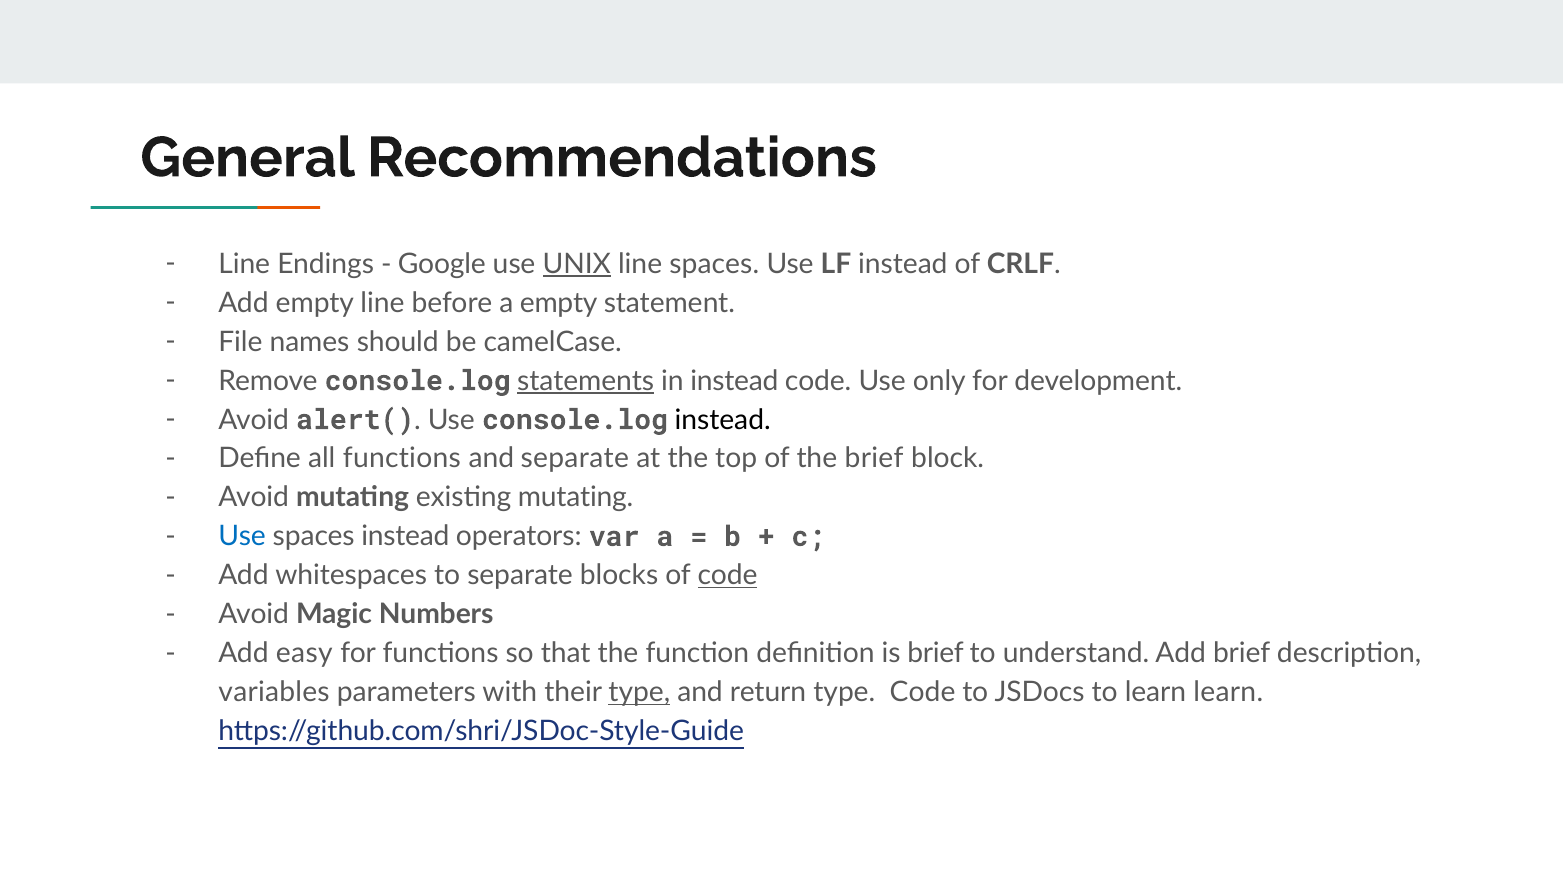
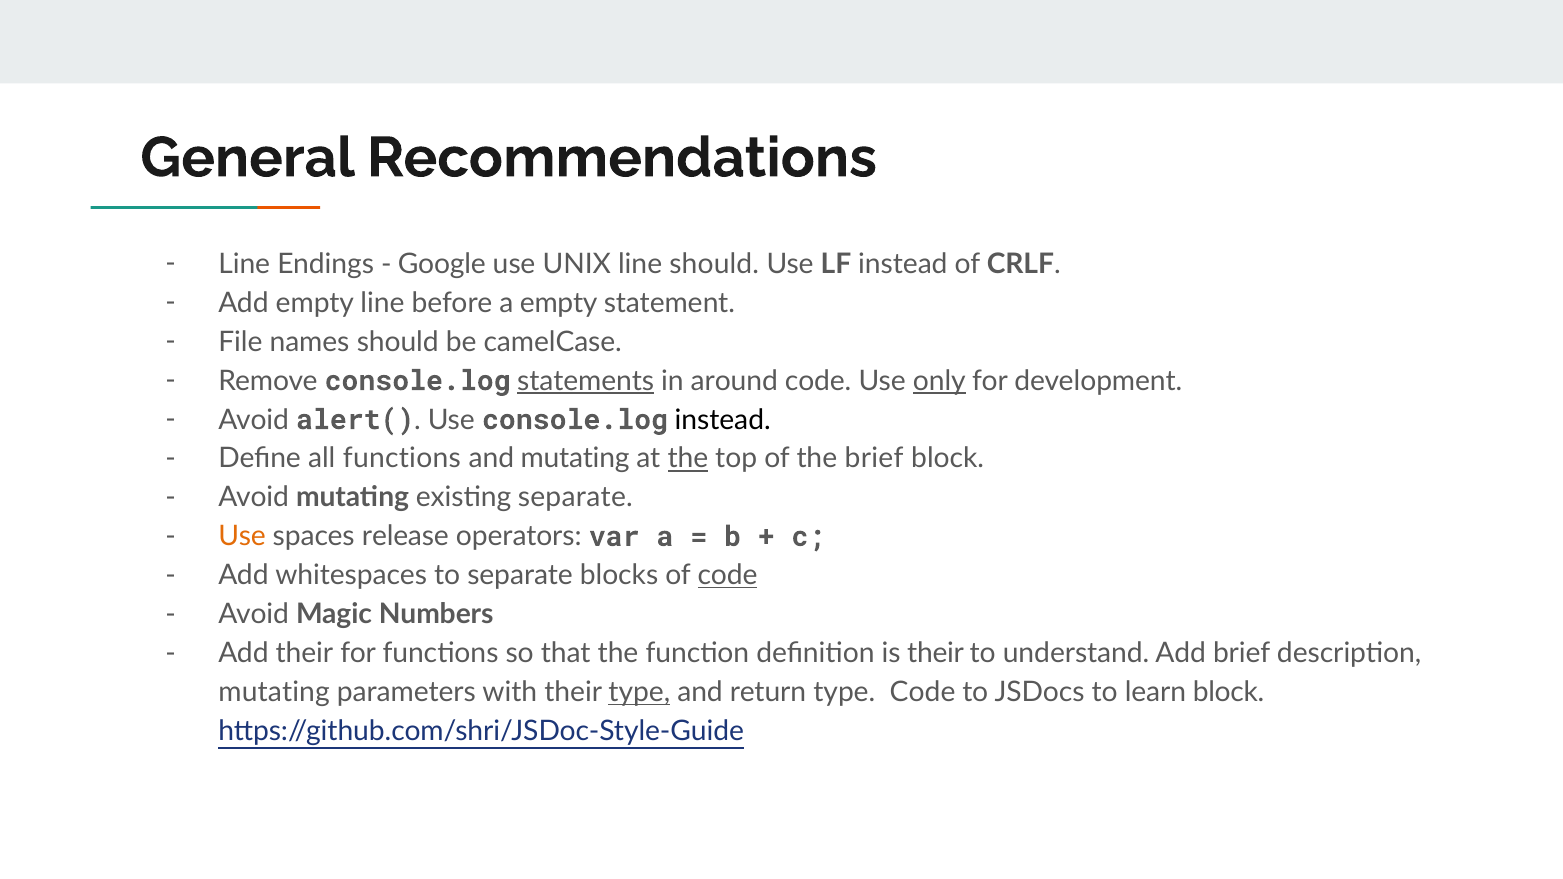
UNIX underline: present -> none
line spaces: spaces -> should
in instead: instead -> around
only underline: none -> present
and separate: separate -> mutating
the at (688, 459) underline: none -> present
existing mutating: mutating -> separate
Use at (242, 537) colour: blue -> orange
spaces instead: instead -> release
Add easy: easy -> their
is brief: brief -> their
variables at (274, 692): variables -> mutating
learn learn: learn -> block
